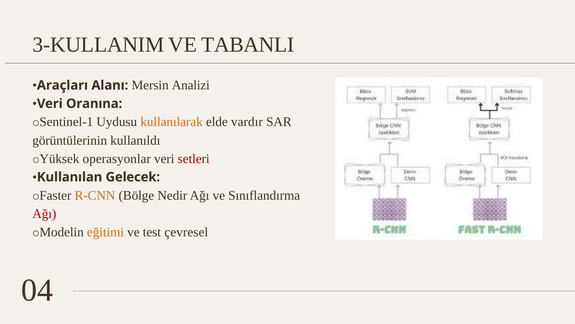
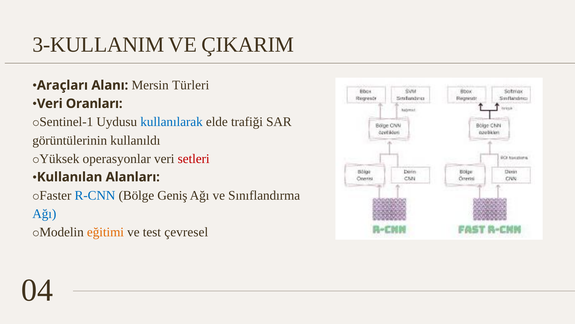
TABANLI: TABANLI -> ÇIKARIM
Analizi: Analizi -> Türleri
Oranına: Oranına -> Oranları
kullanılarak colour: orange -> blue
vardır: vardır -> trafiği
Gelecek: Gelecek -> Alanları
R-CNN colour: orange -> blue
Nedir: Nedir -> Geniş
Ağı at (44, 213) colour: red -> blue
